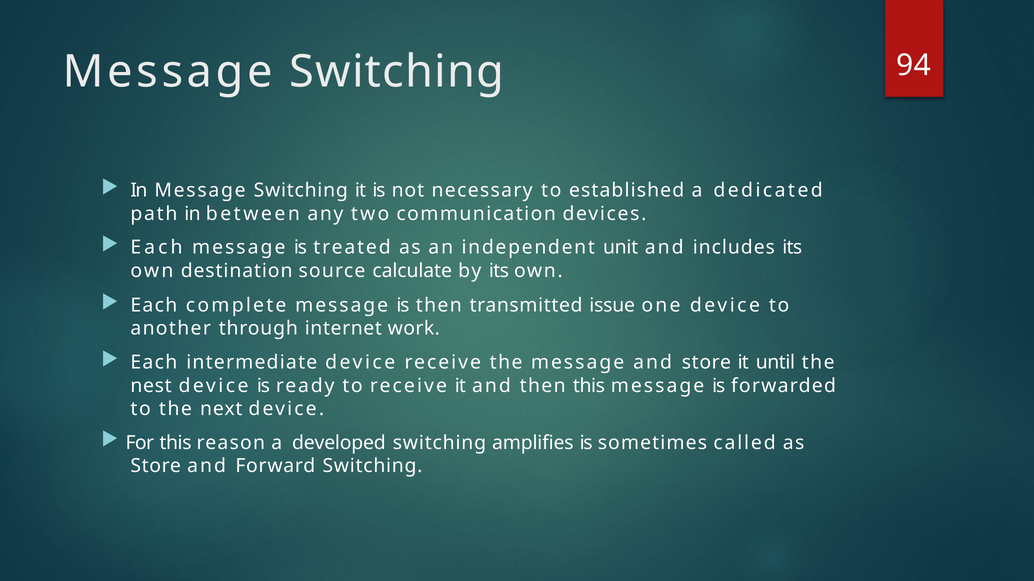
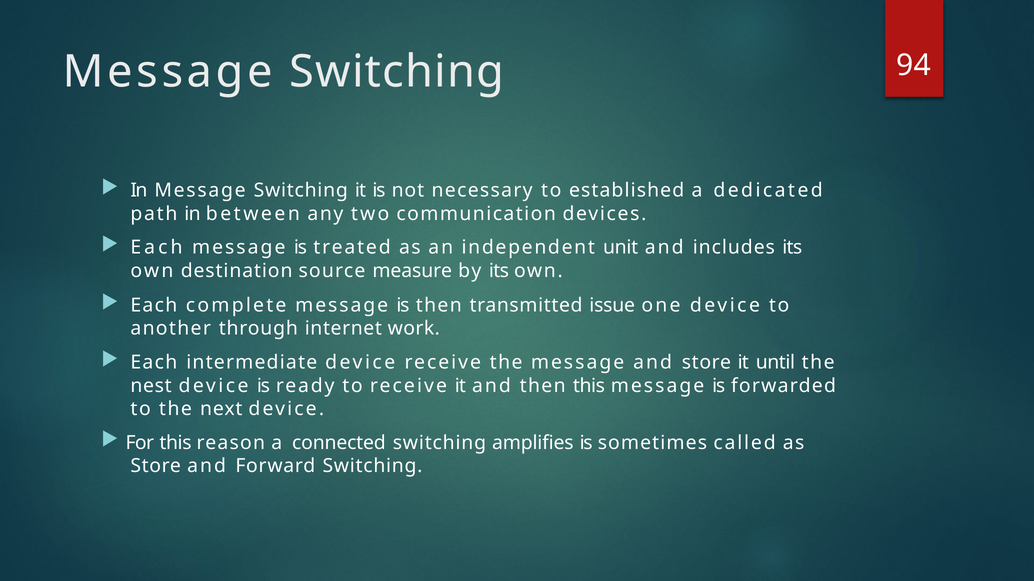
calculate: calculate -> measure
developed: developed -> connected
